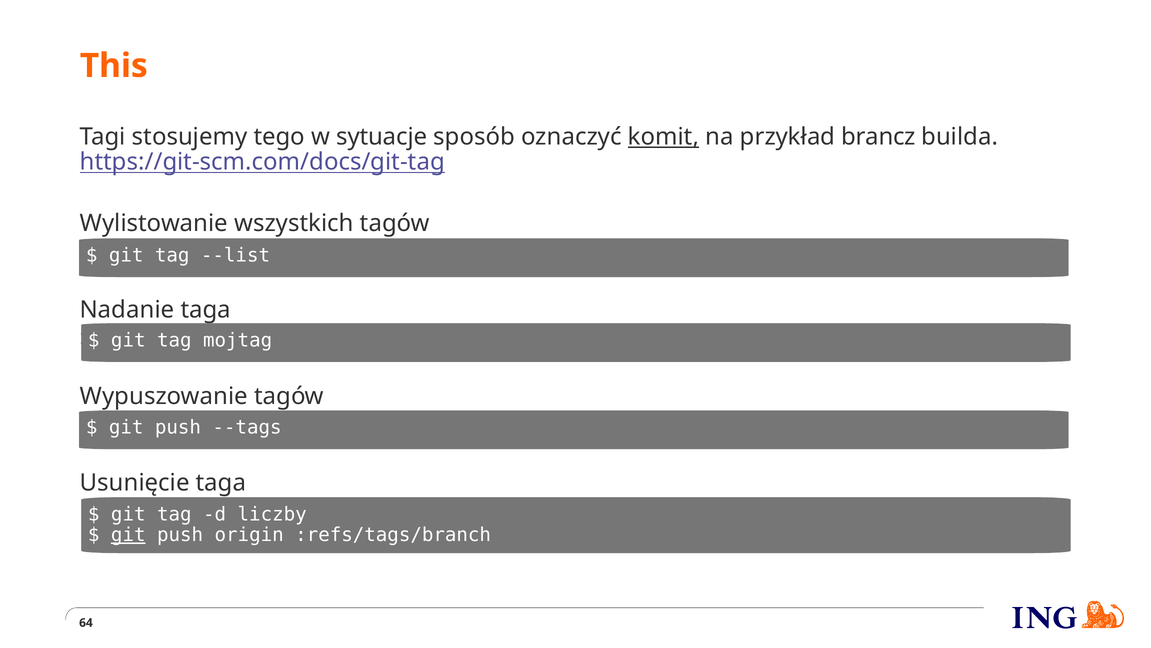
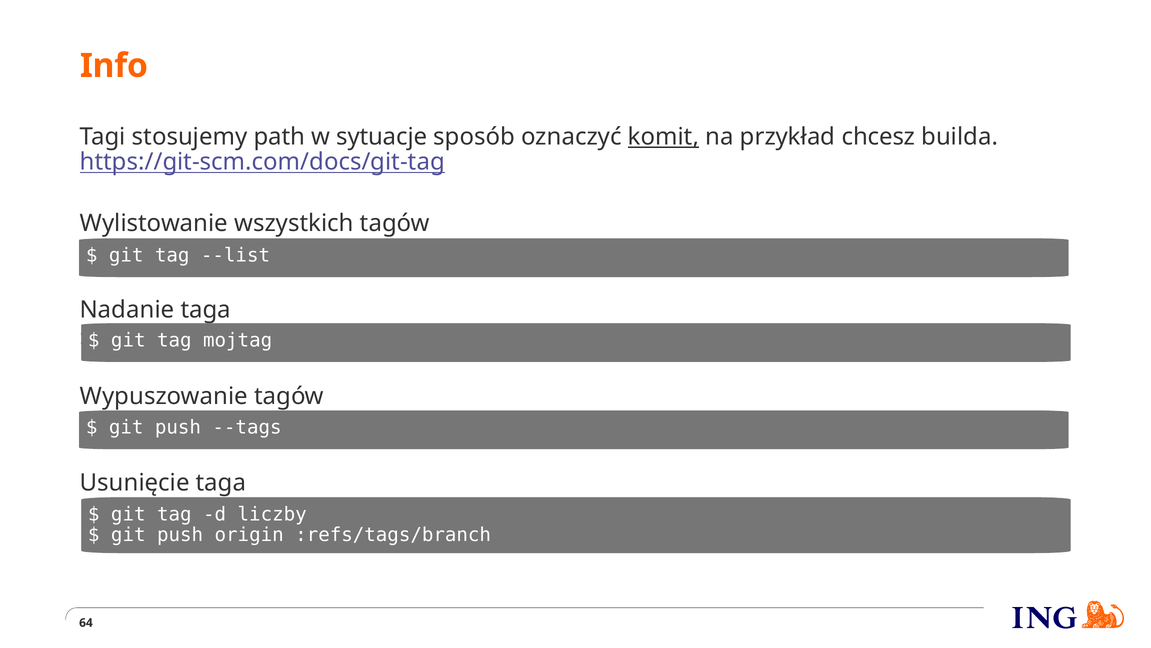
This: This -> Info
tego: tego -> path
brancz: brancz -> chcesz
git at (128, 534) underline: present -> none
